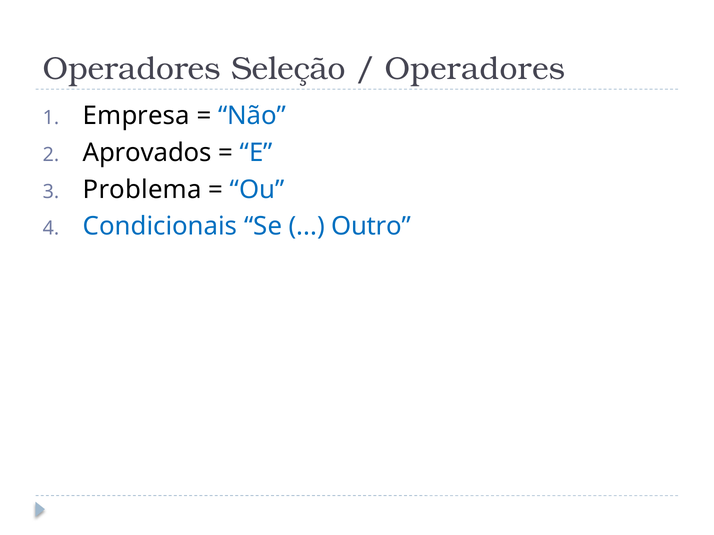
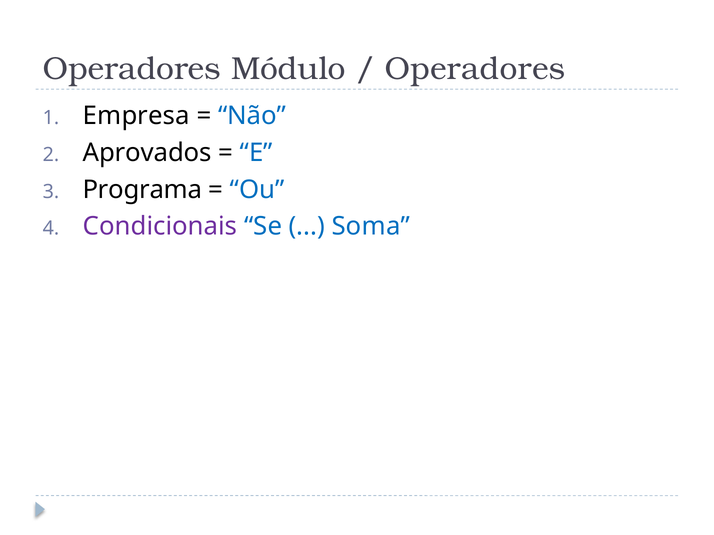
Seleção: Seleção -> Módulo
Problema: Problema -> Programa
Condicionais colour: blue -> purple
Outro: Outro -> Soma
